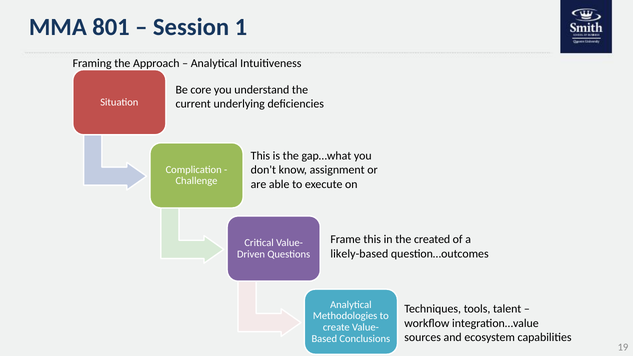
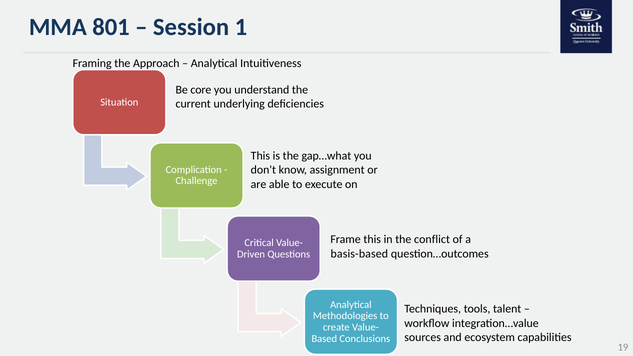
created: created -> conflict
likely-based: likely-based -> basis-based
